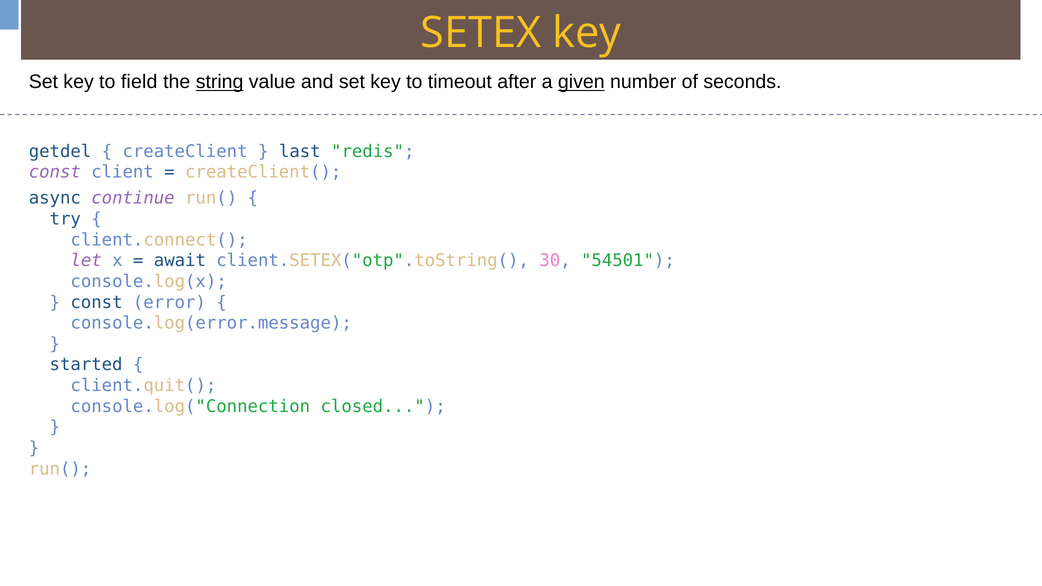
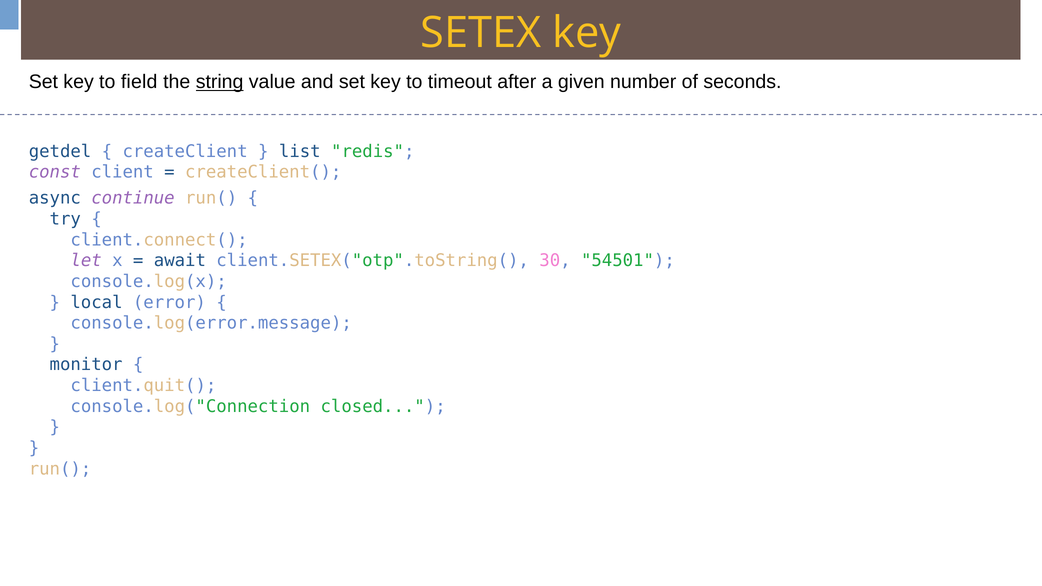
given underline: present -> none
last: last -> list
const at (97, 302): const -> local
started: started -> monitor
